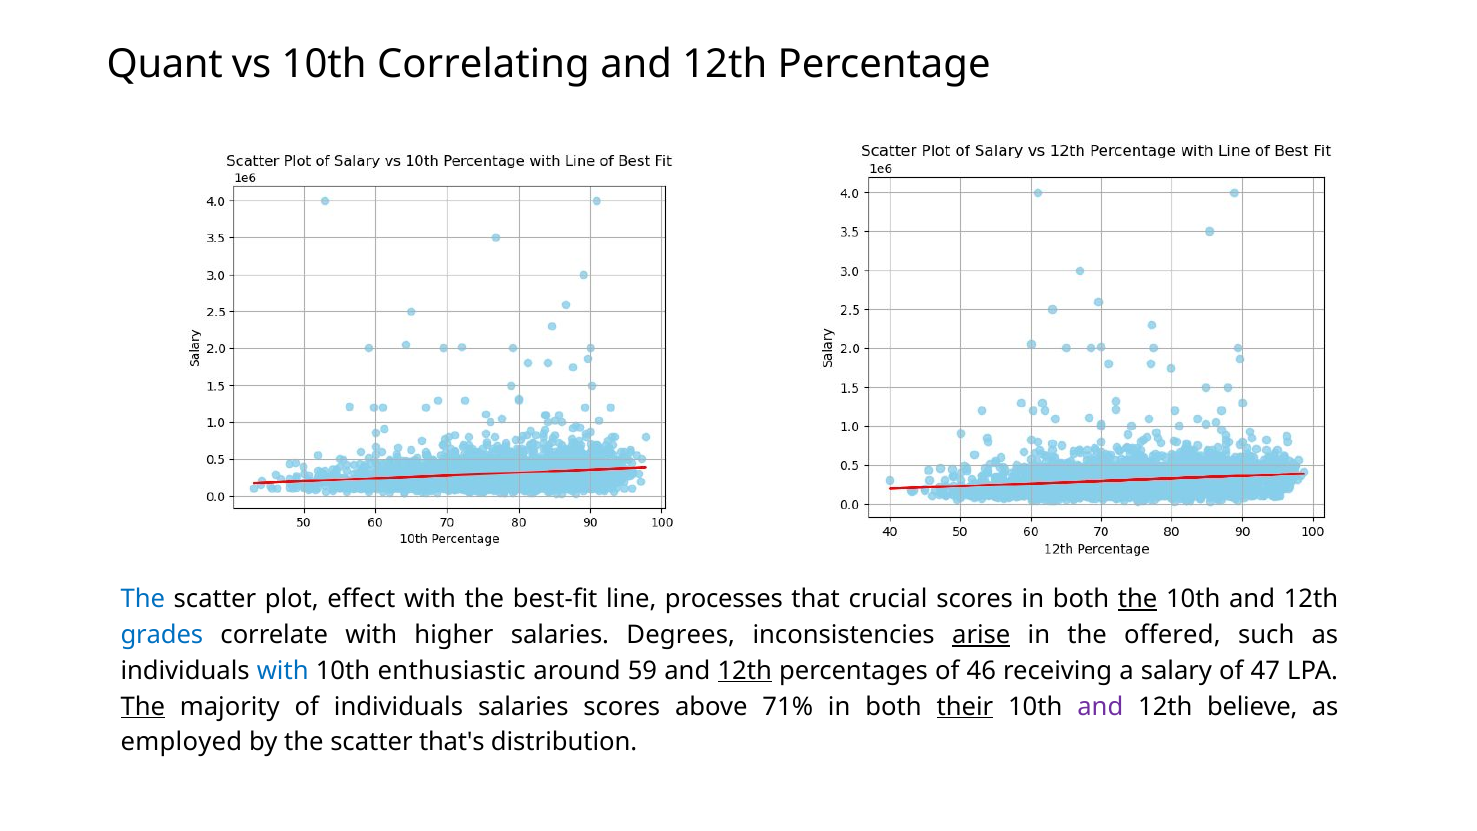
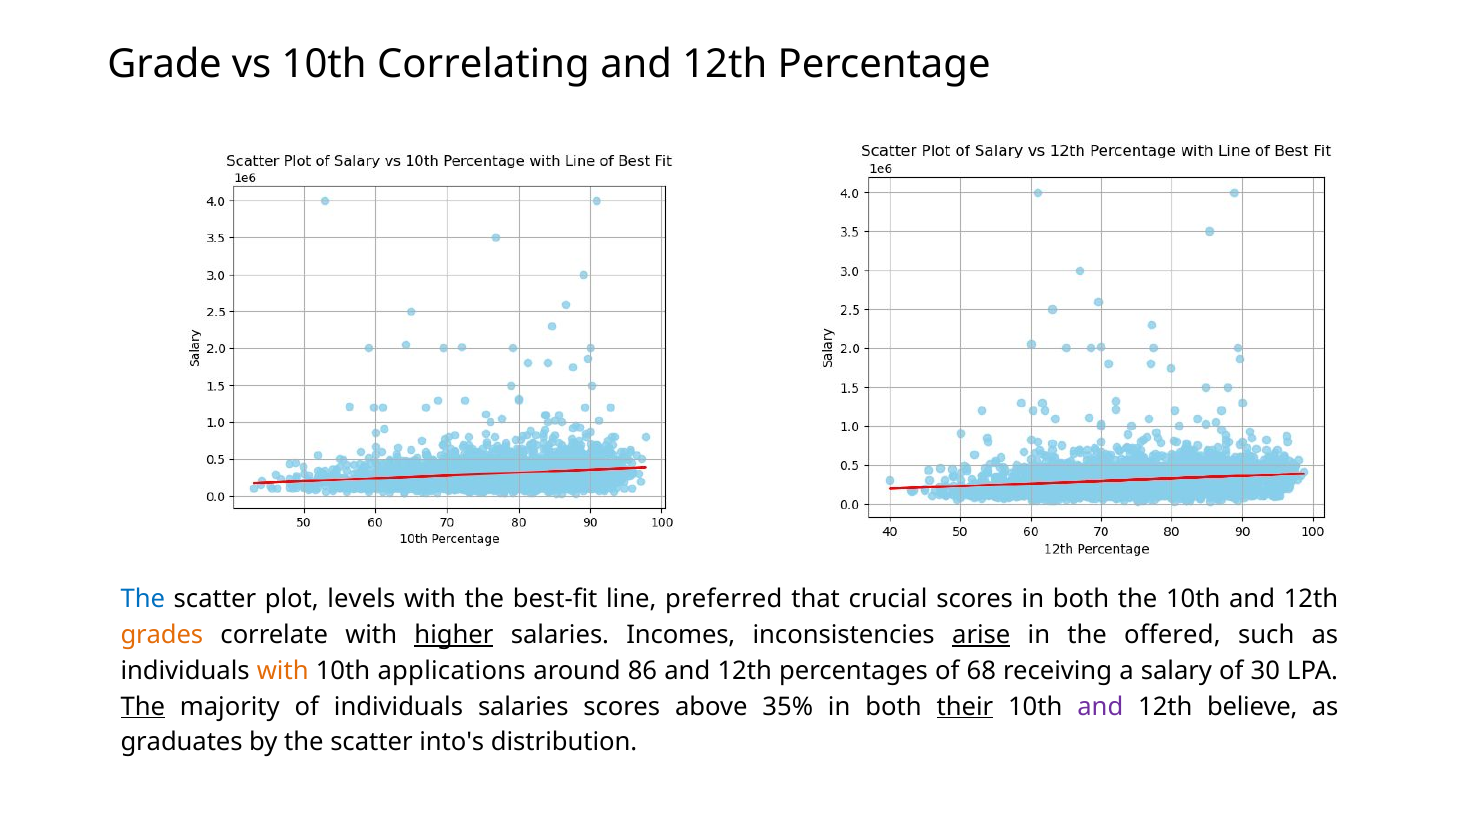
Quant: Quant -> Grade
effect: effect -> levels
processes: processes -> preferred
the at (1138, 599) underline: present -> none
grades colour: blue -> orange
higher underline: none -> present
Degrees: Degrees -> Incomes
with at (283, 670) colour: blue -> orange
enthusiastic: enthusiastic -> applications
59: 59 -> 86
12th at (745, 670) underline: present -> none
46: 46 -> 68
47: 47 -> 30
71%: 71% -> 35%
employed: employed -> graduates
that's: that's -> into's
